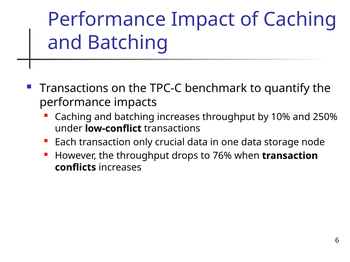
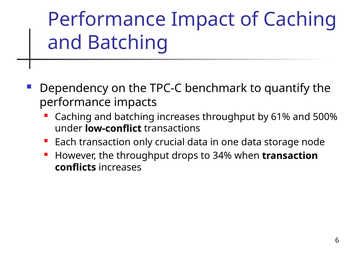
Transactions at (74, 88): Transactions -> Dependency
10%: 10% -> 61%
250%: 250% -> 500%
76%: 76% -> 34%
